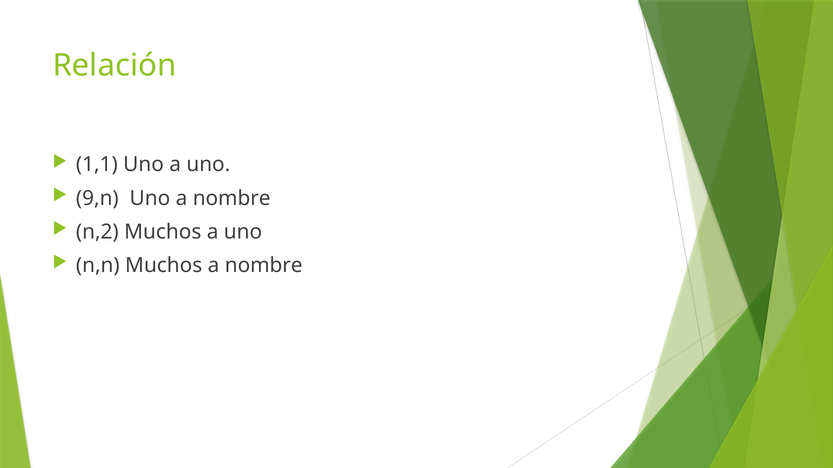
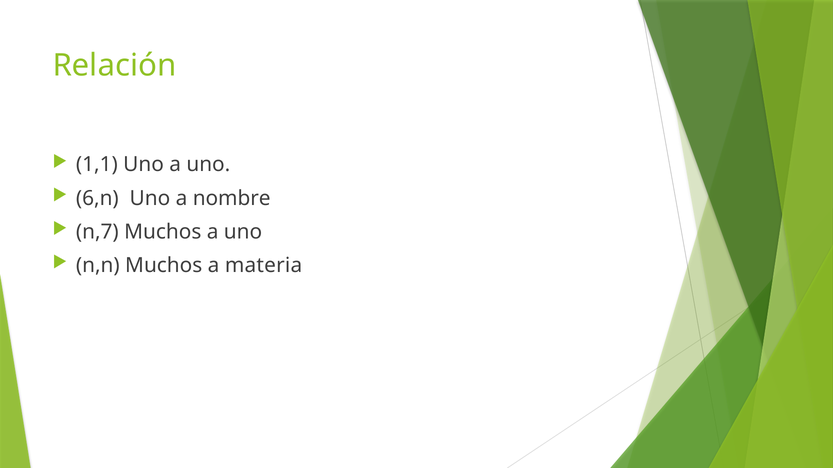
9,n: 9,n -> 6,n
n,2: n,2 -> n,7
Muchos a nombre: nombre -> materia
